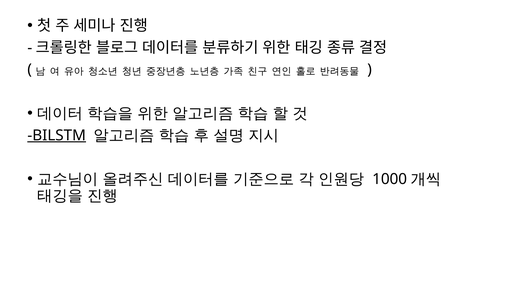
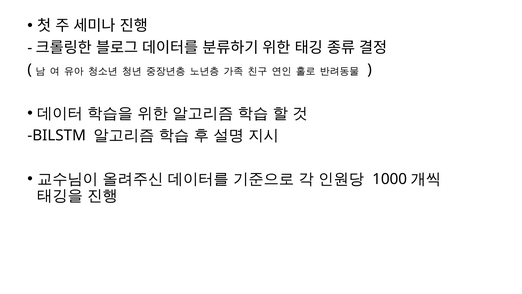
BILSTM underline: present -> none
